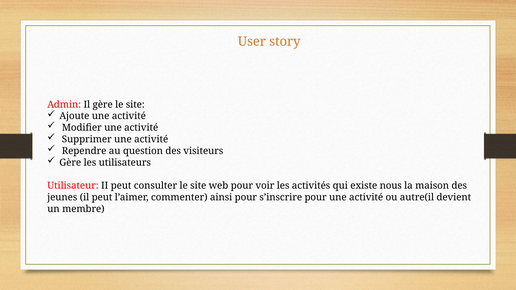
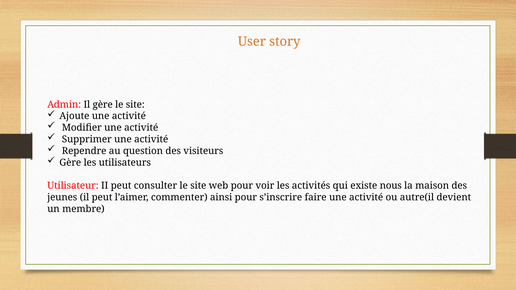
s’inscrire pour: pour -> faire
